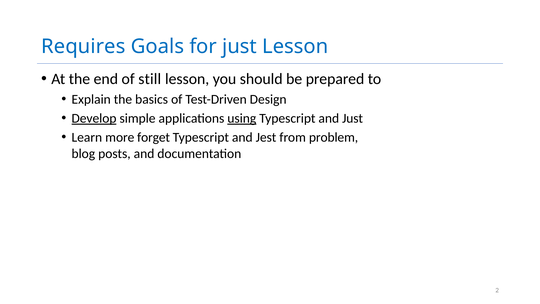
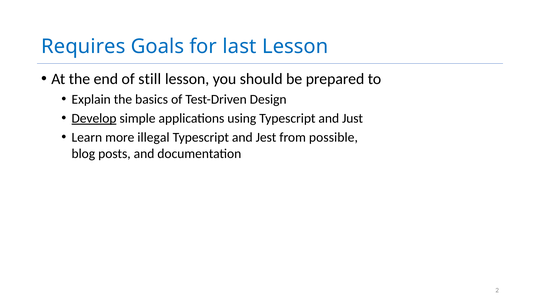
for just: just -> last
using underline: present -> none
forget: forget -> illegal
problem: problem -> possible
